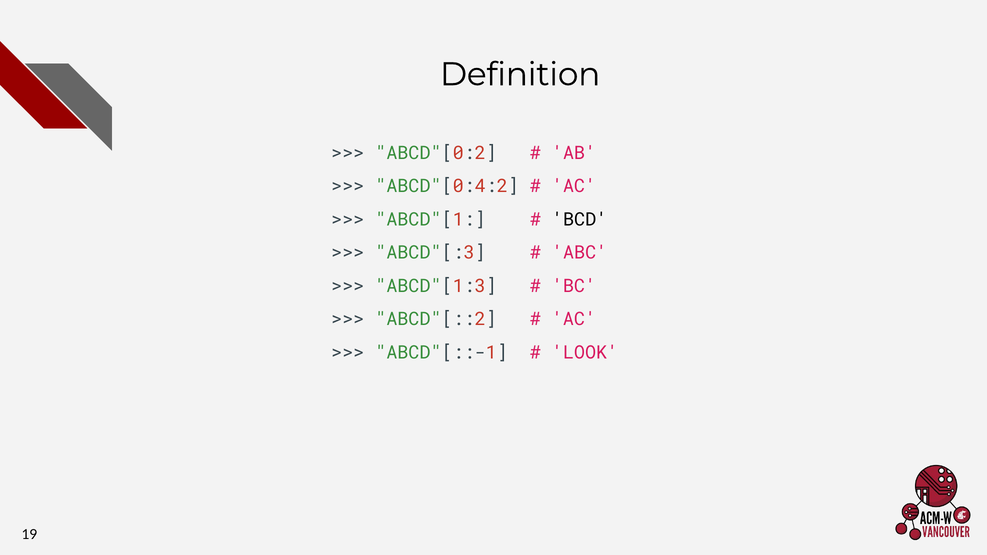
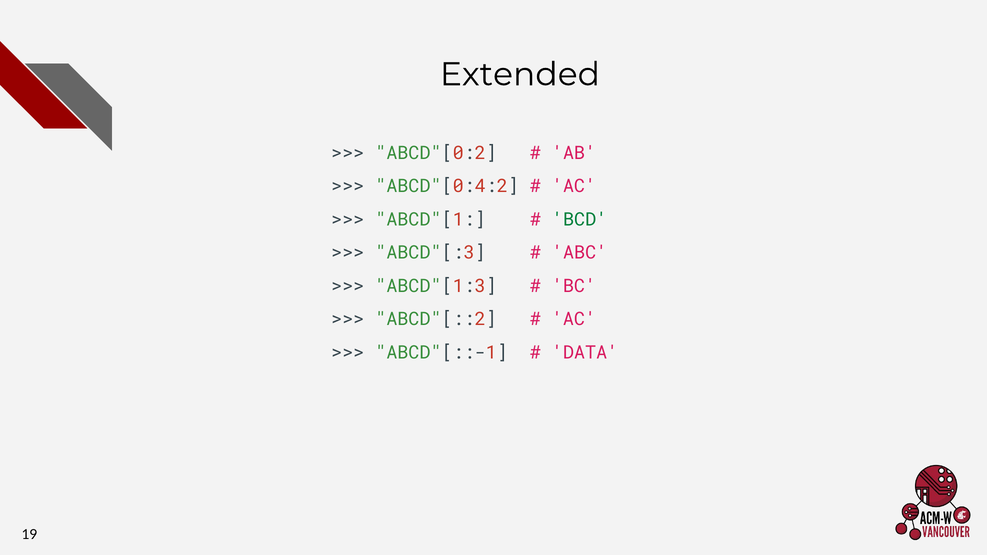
Definition: Definition -> Extended
BCD colour: black -> green
LOOK: LOOK -> DATA
